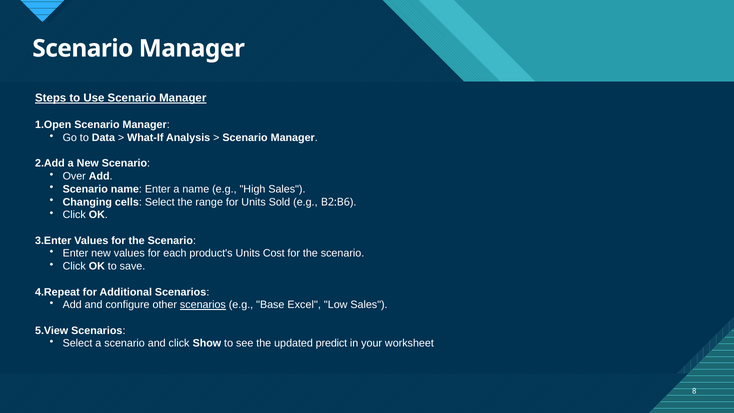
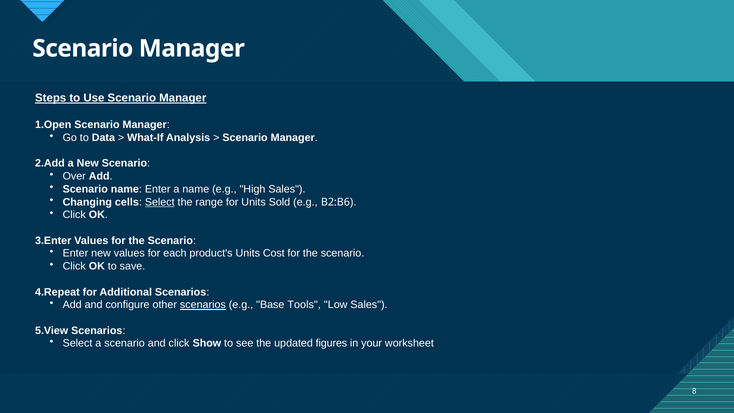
Select at (160, 202) underline: none -> present
Excel: Excel -> Tools
predict: predict -> figures
